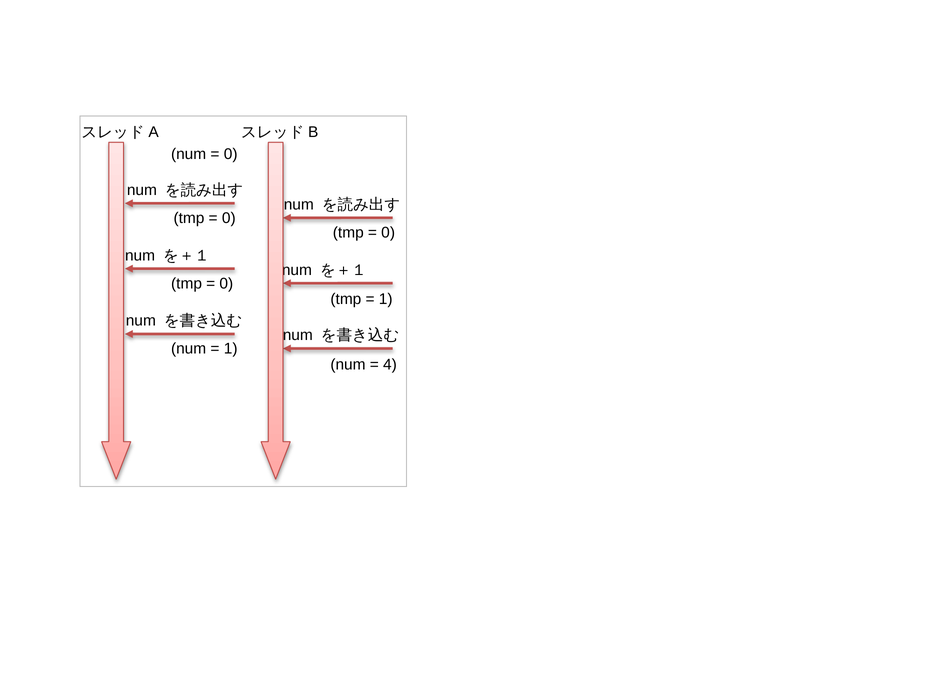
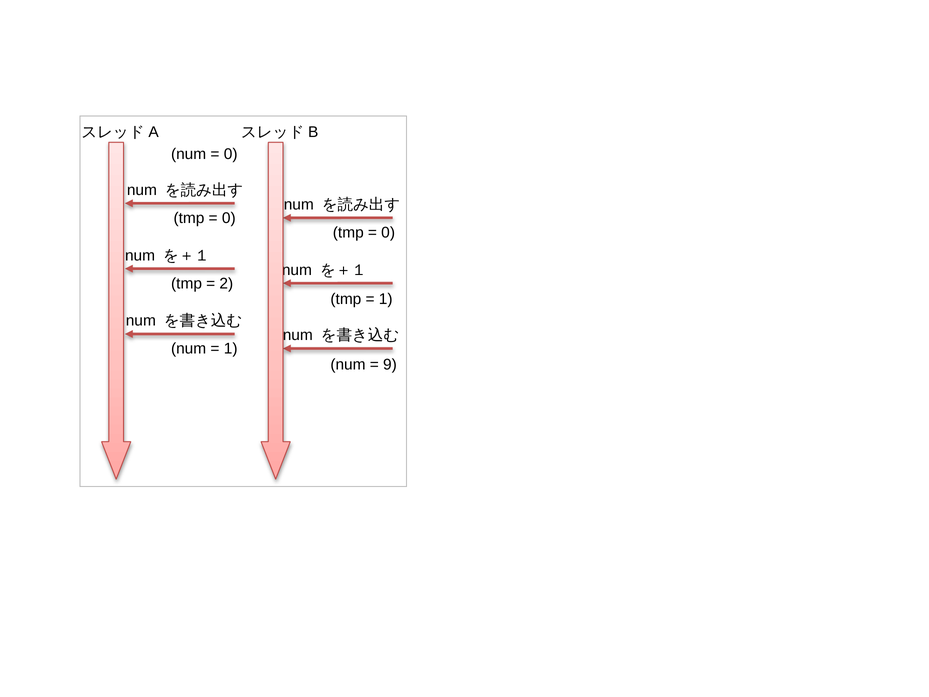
0 at (226, 283): 0 -> 2
4: 4 -> 9
